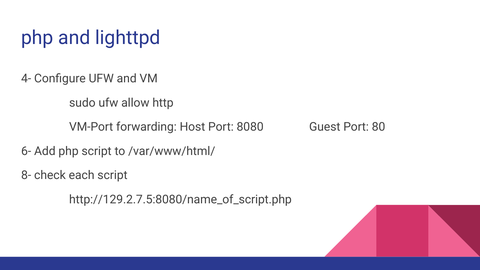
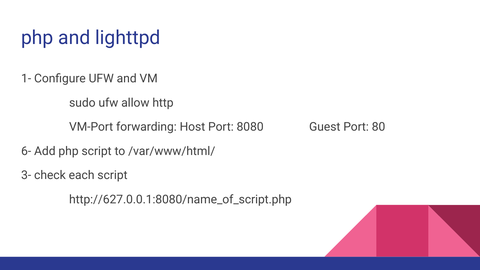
4-: 4- -> 1-
8-: 8- -> 3-
http://129.2.7.5:8080/name_of_script.php: http://129.2.7.5:8080/name_of_script.php -> http://627.0.0.1:8080/name_of_script.php
